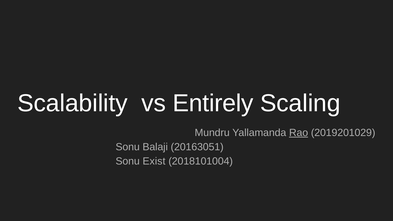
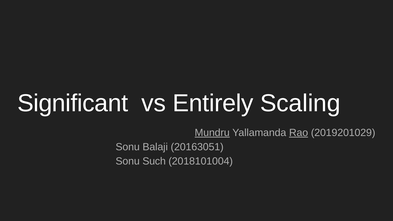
Scalability: Scalability -> Significant
Mundru underline: none -> present
Exist: Exist -> Such
